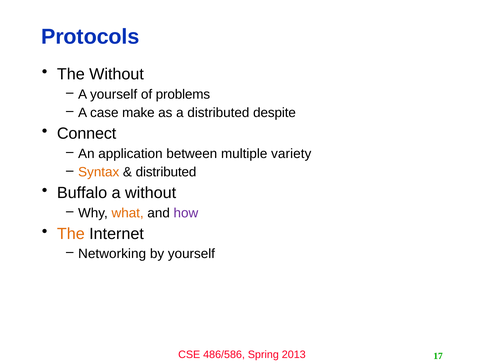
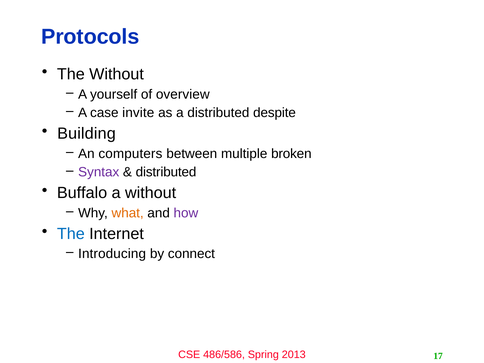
problems: problems -> overview
make: make -> invite
Connect: Connect -> Building
application: application -> computers
variety: variety -> broken
Syntax colour: orange -> purple
The at (71, 234) colour: orange -> blue
Networking: Networking -> Introducing
by yourself: yourself -> connect
